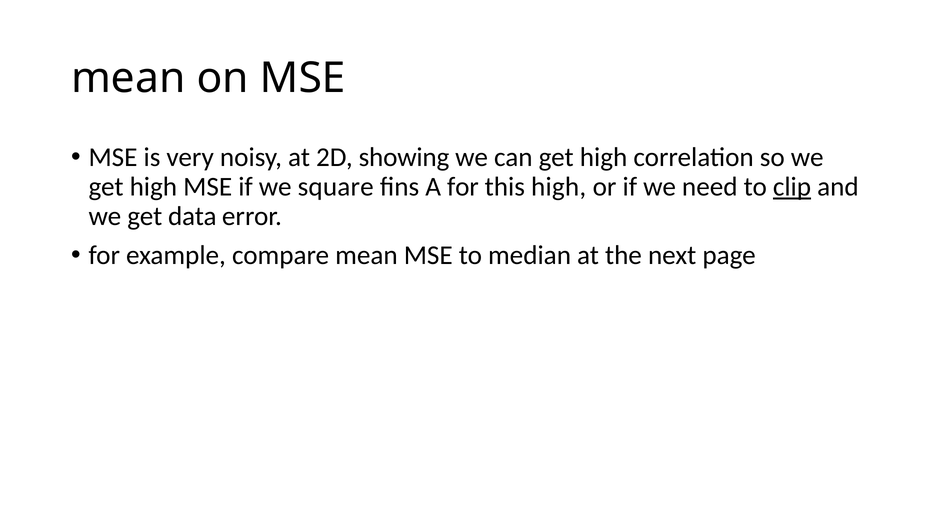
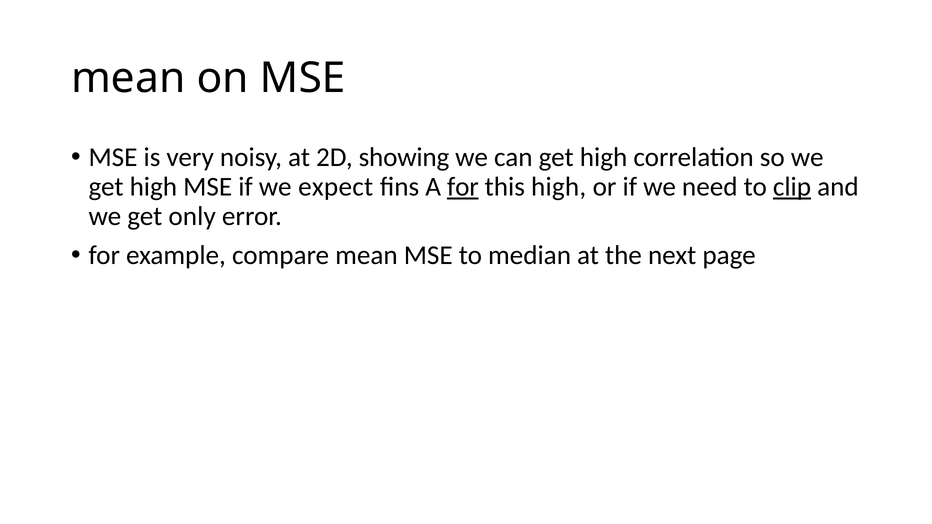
square: square -> expect
for at (463, 187) underline: none -> present
data: data -> only
